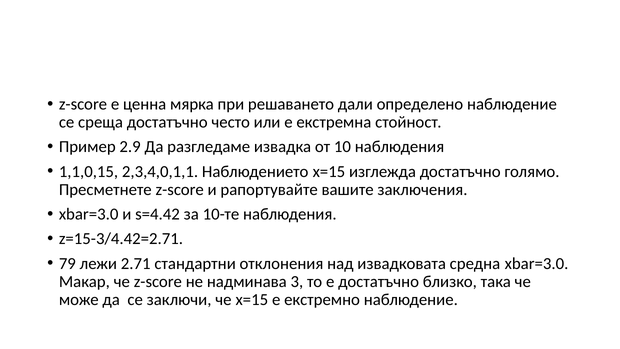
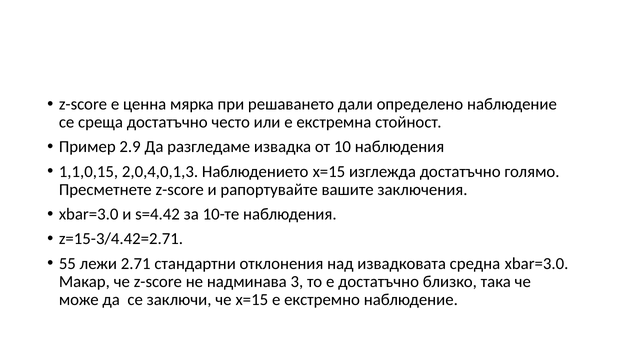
2,3,4,0,1,1: 2,3,4,0,1,1 -> 2,0,4,0,1,3
79: 79 -> 55
